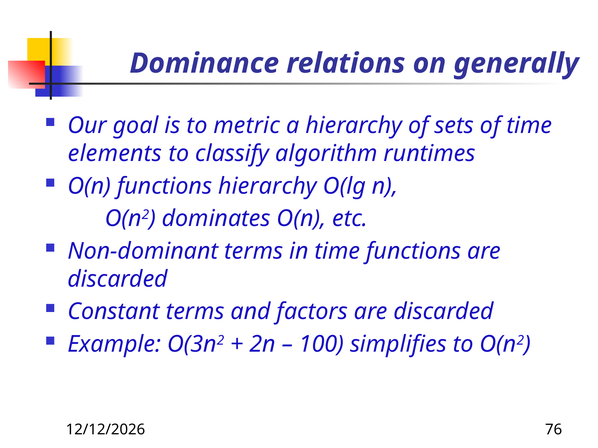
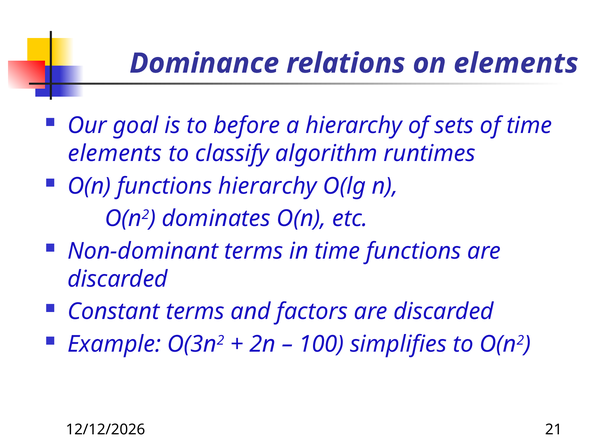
on generally: generally -> elements
metric: metric -> before
76: 76 -> 21
